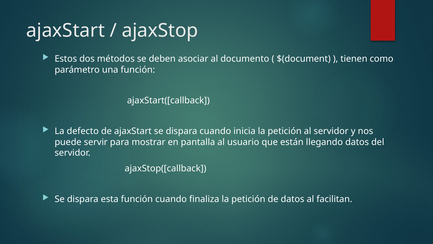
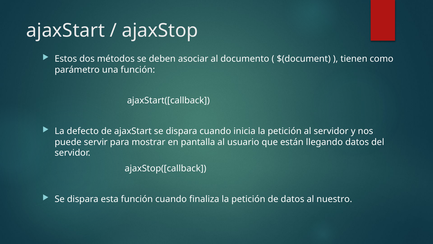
facilitan: facilitan -> nuestro
